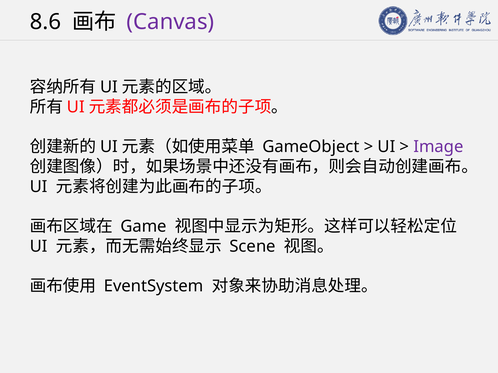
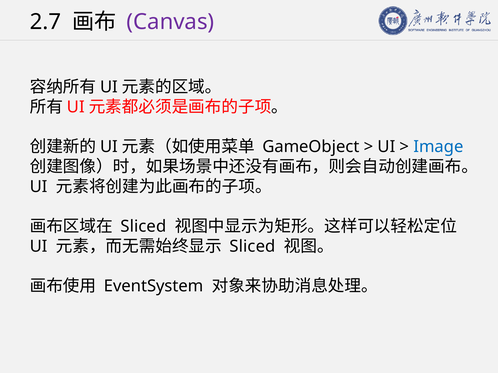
8.6: 8.6 -> 2.7
Image colour: purple -> blue
Game at (143, 227): Game -> Sliced
Scene at (253, 247): Scene -> Sliced
